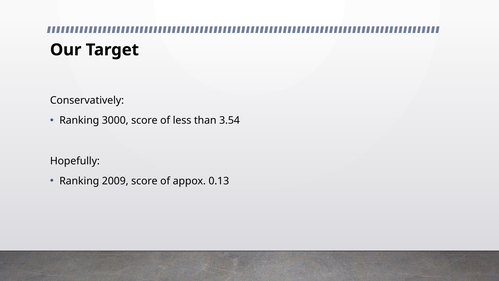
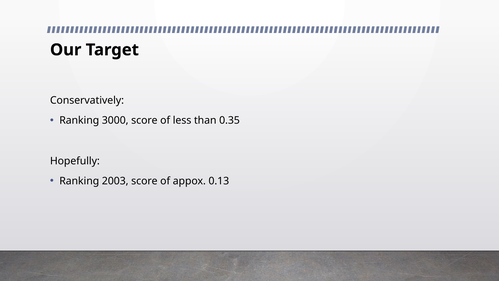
3.54: 3.54 -> 0.35
2009: 2009 -> 2003
